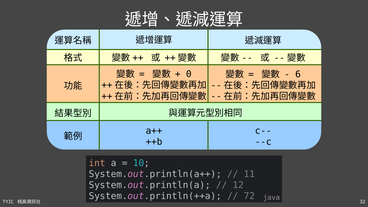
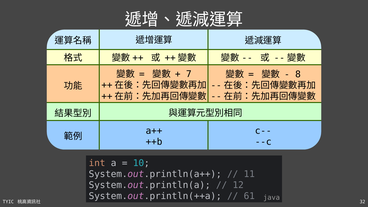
0: 0 -> 7
6: 6 -> 8
72: 72 -> 61
